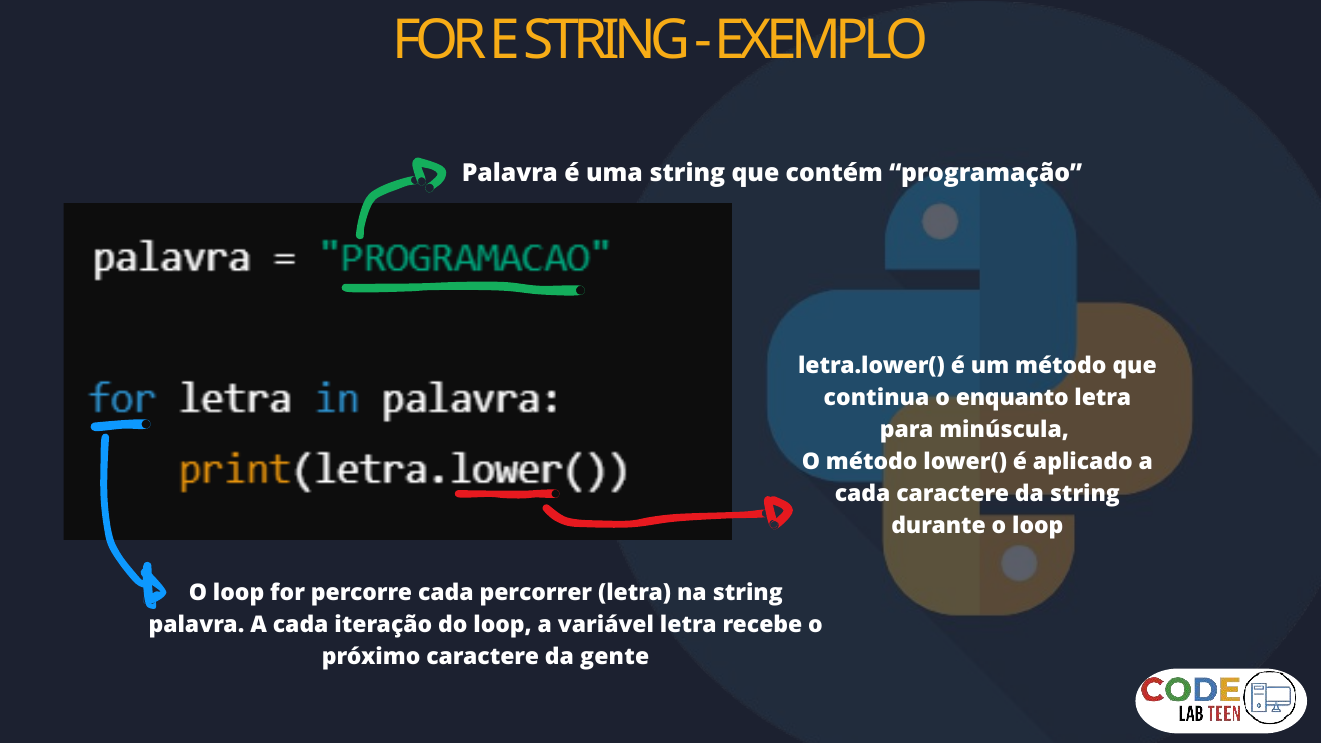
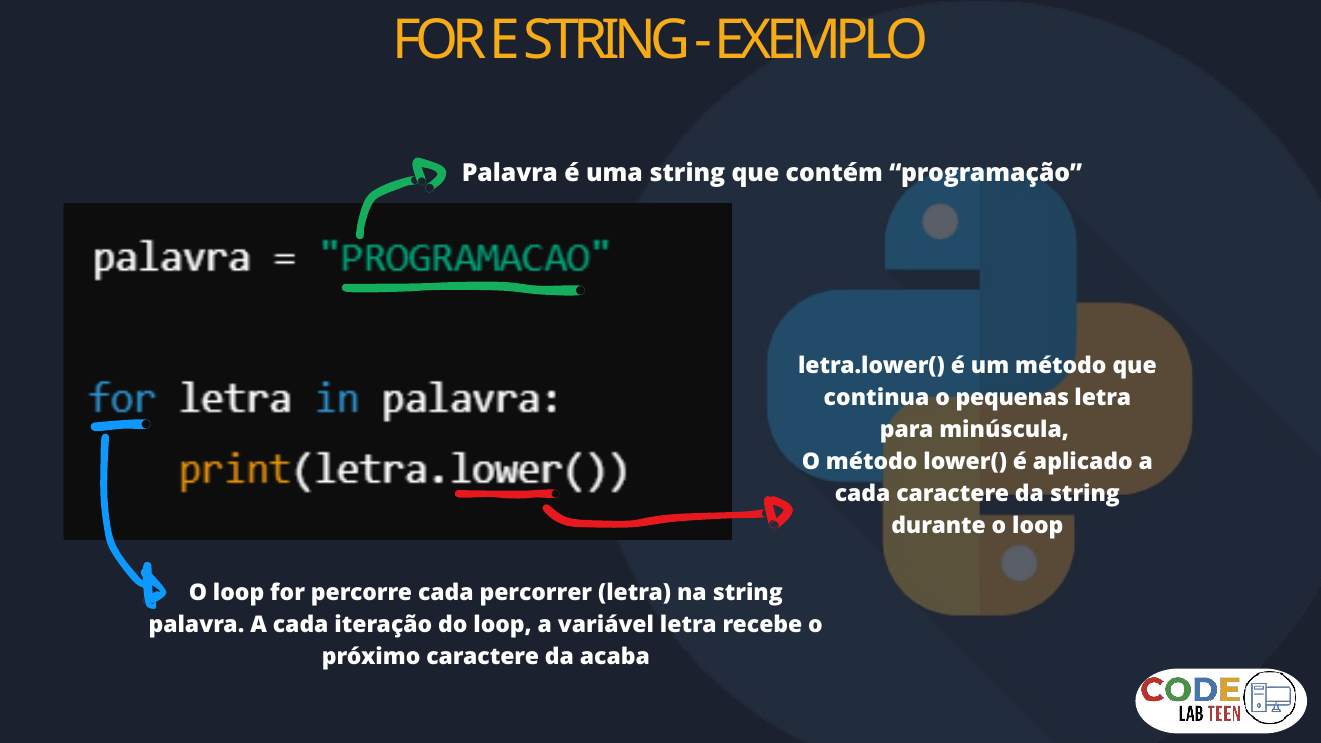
enquanto: enquanto -> pequenas
gente: gente -> acaba
